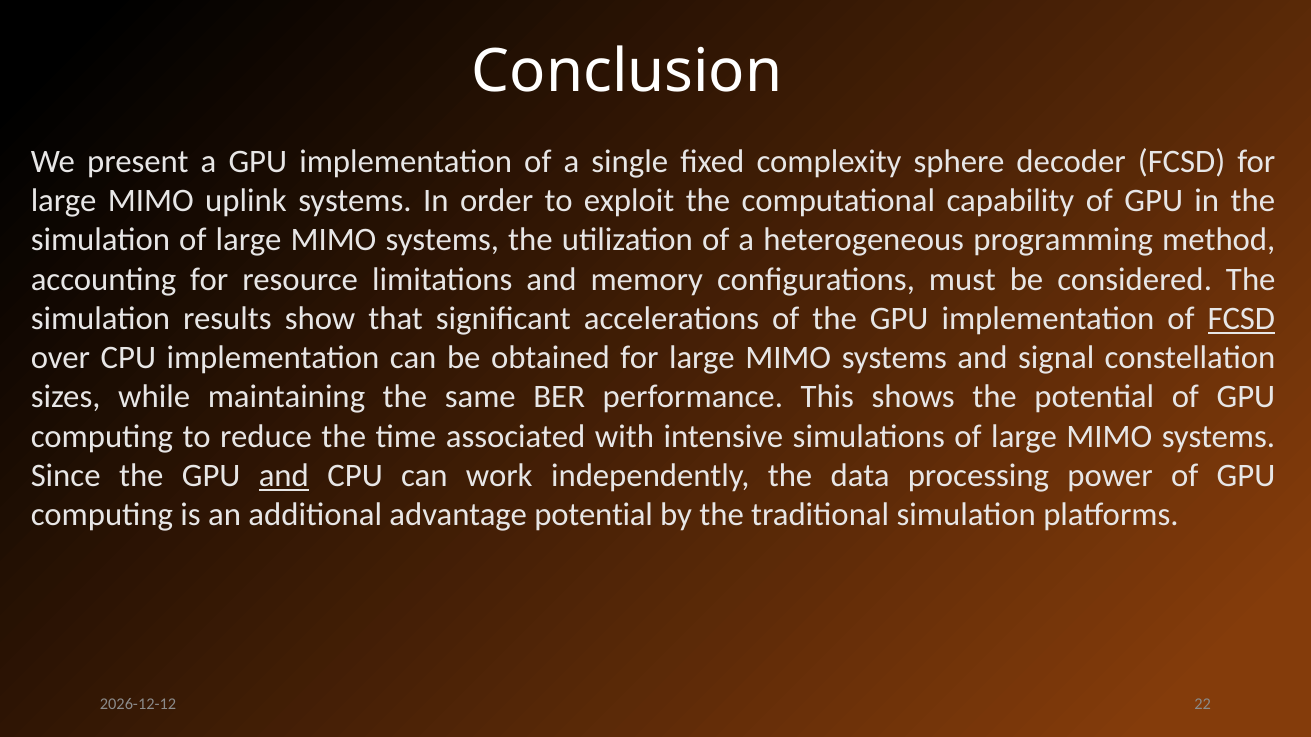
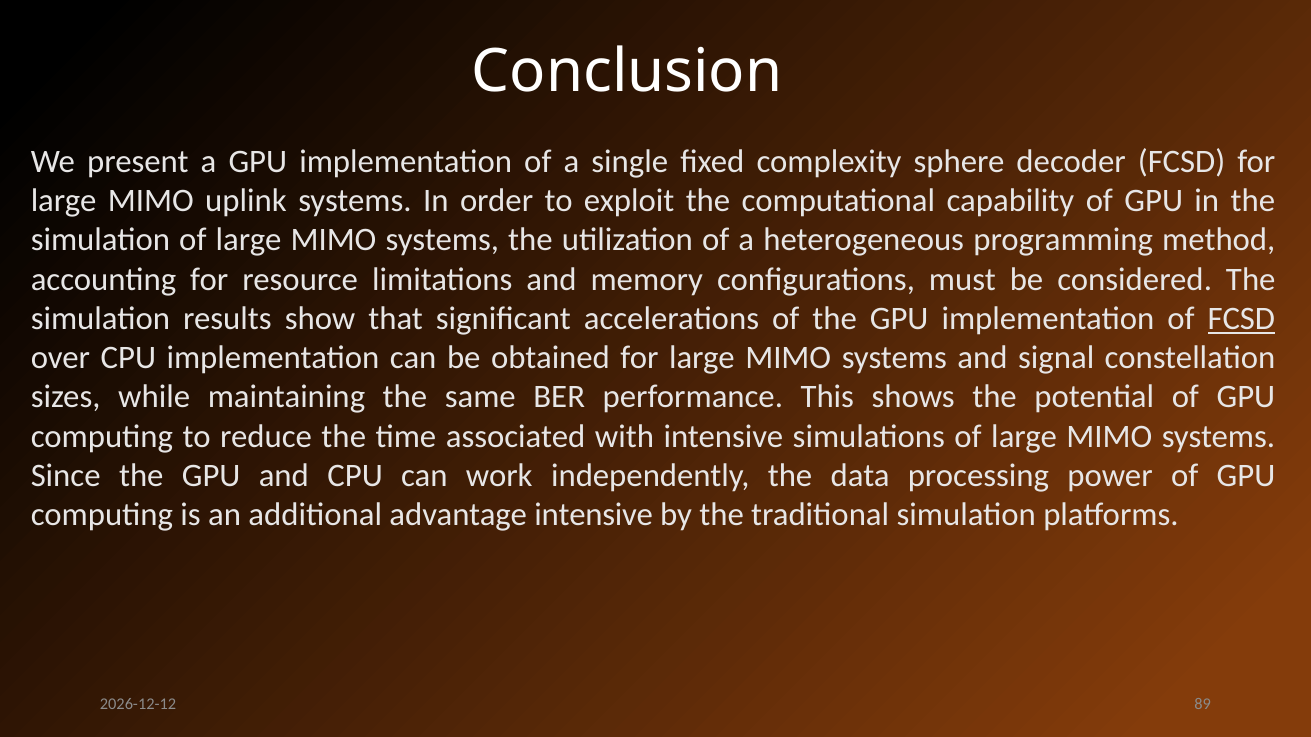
and at (284, 476) underline: present -> none
advantage potential: potential -> intensive
22: 22 -> 89
